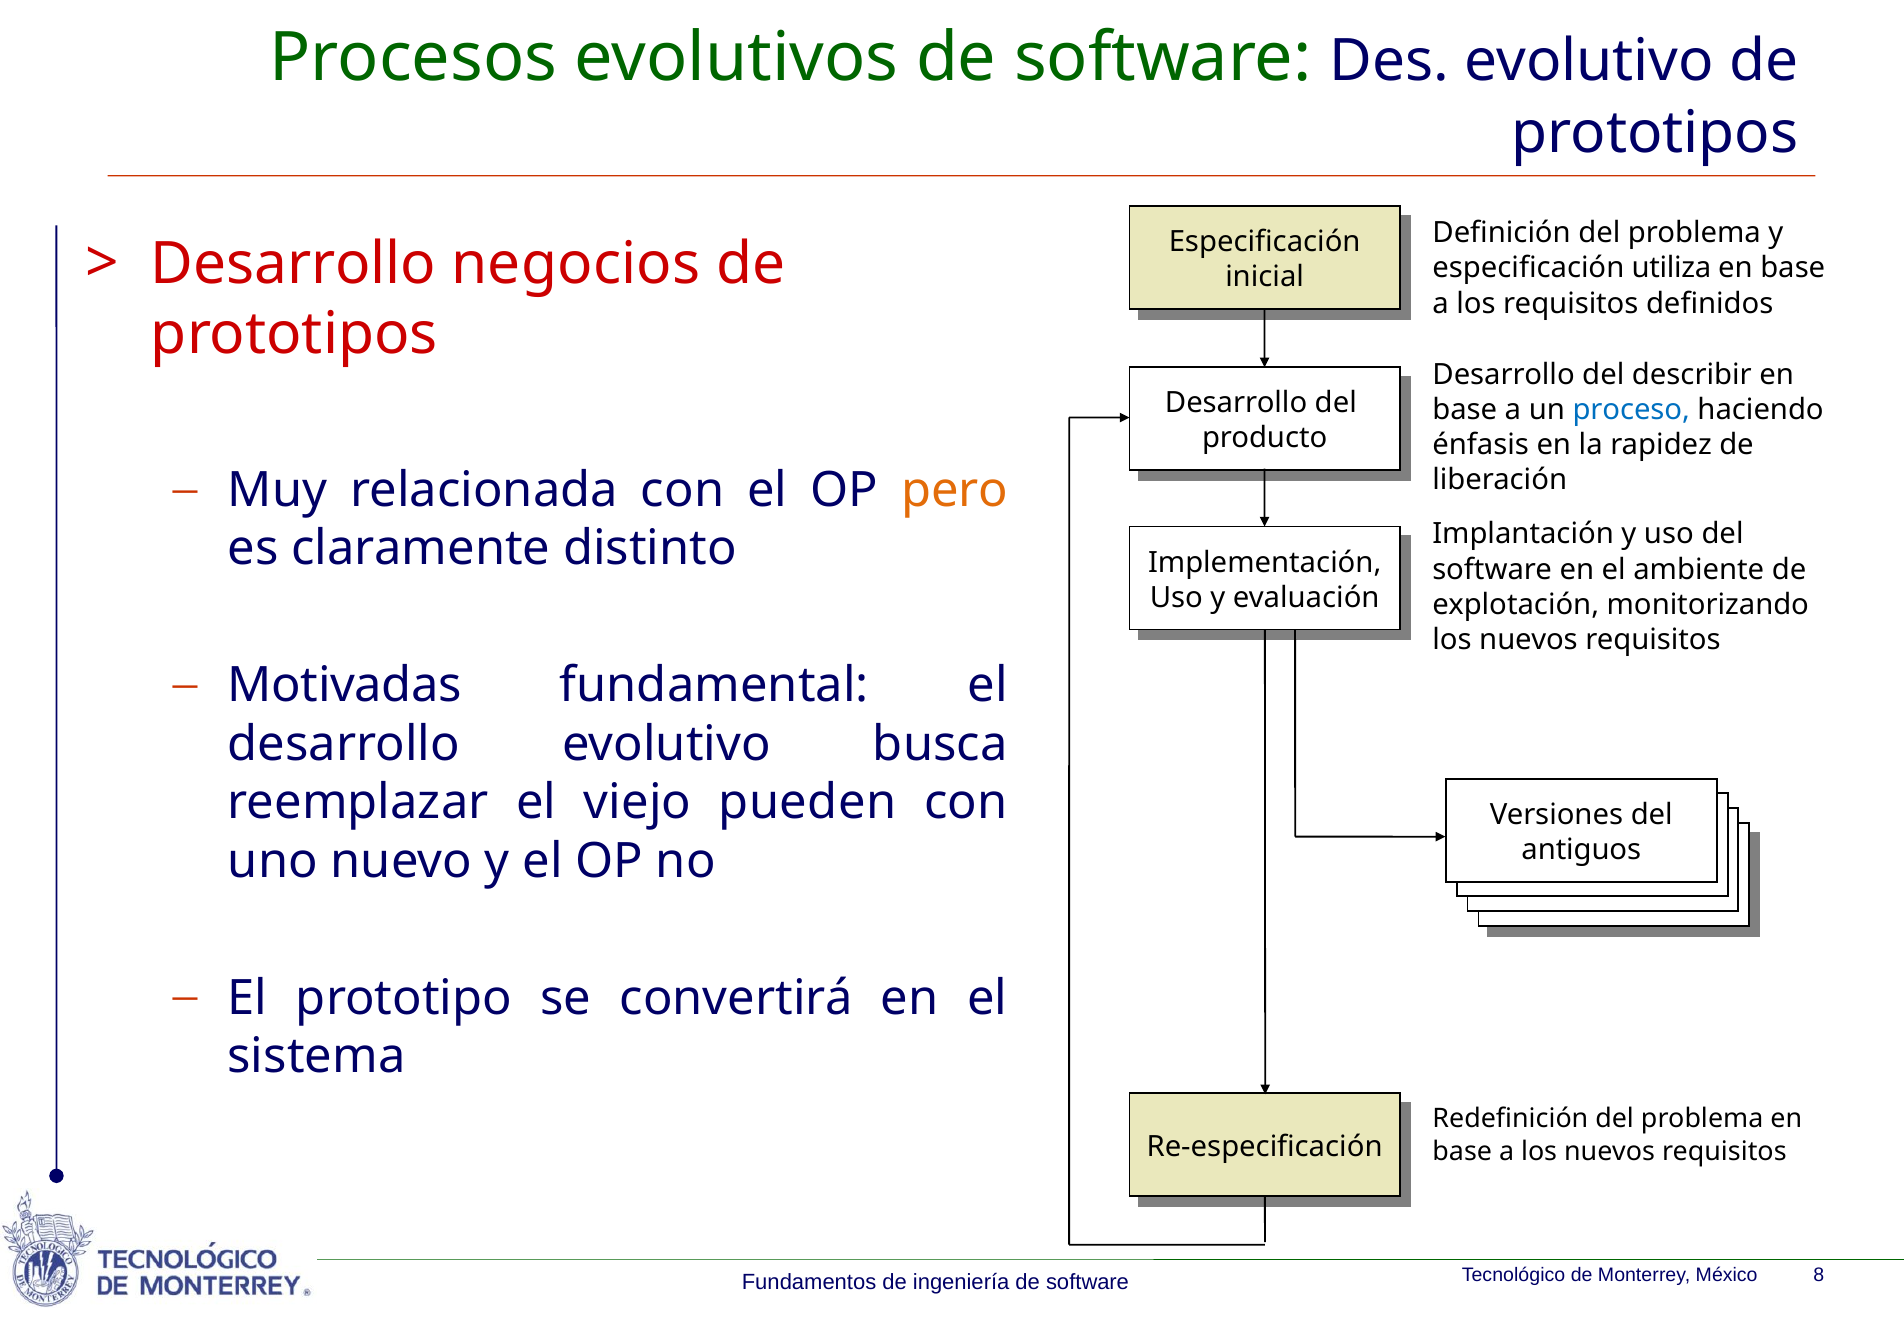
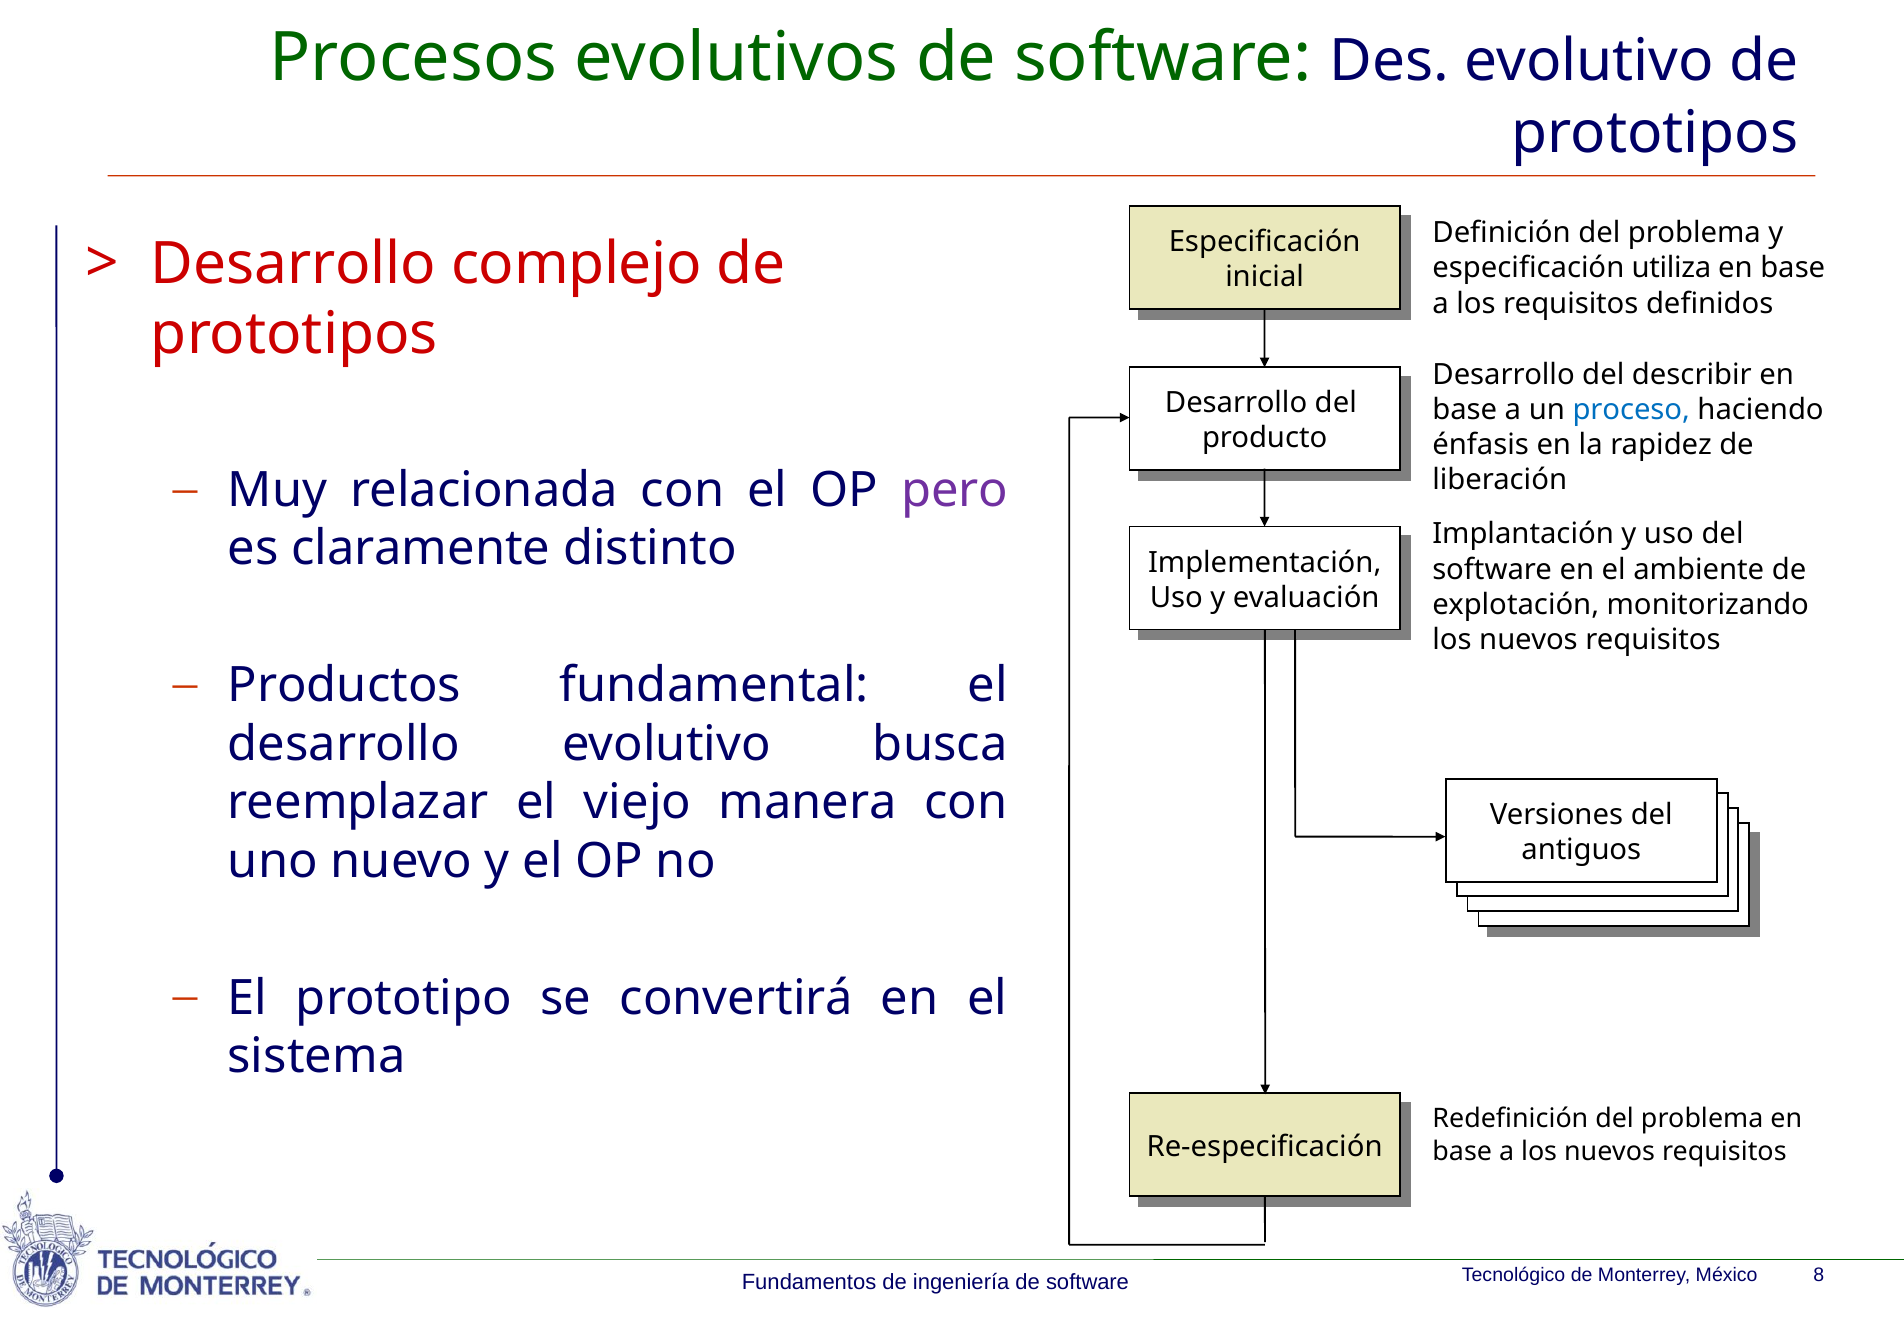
negocios: negocios -> complejo
pero colour: orange -> purple
Motivadas: Motivadas -> Productos
pueden: pueden -> manera
